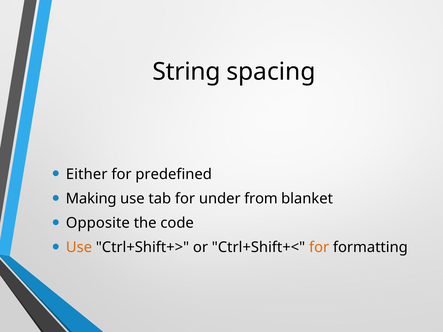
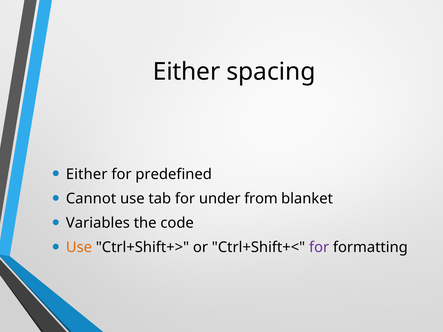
String at (187, 72): String -> Either
Making: Making -> Cannot
Opposite: Opposite -> Variables
for at (319, 248) colour: orange -> purple
